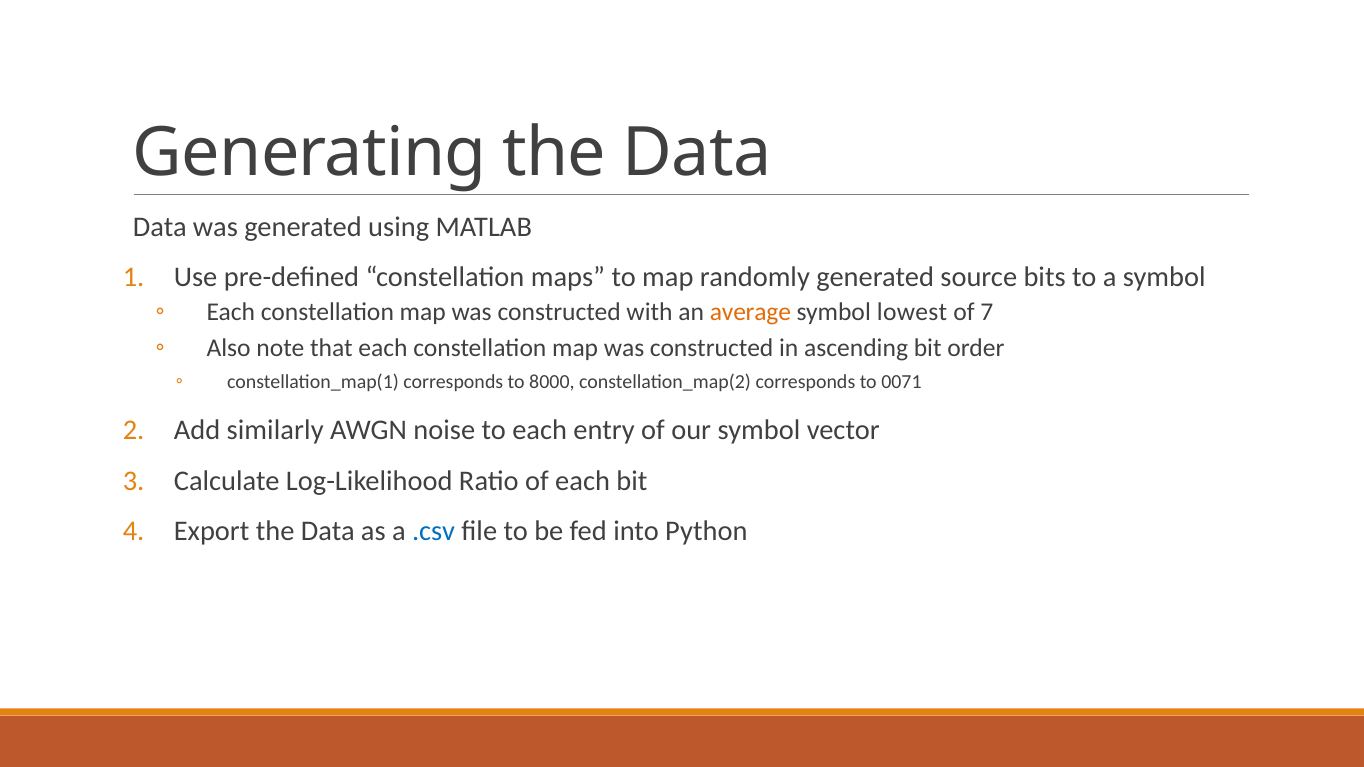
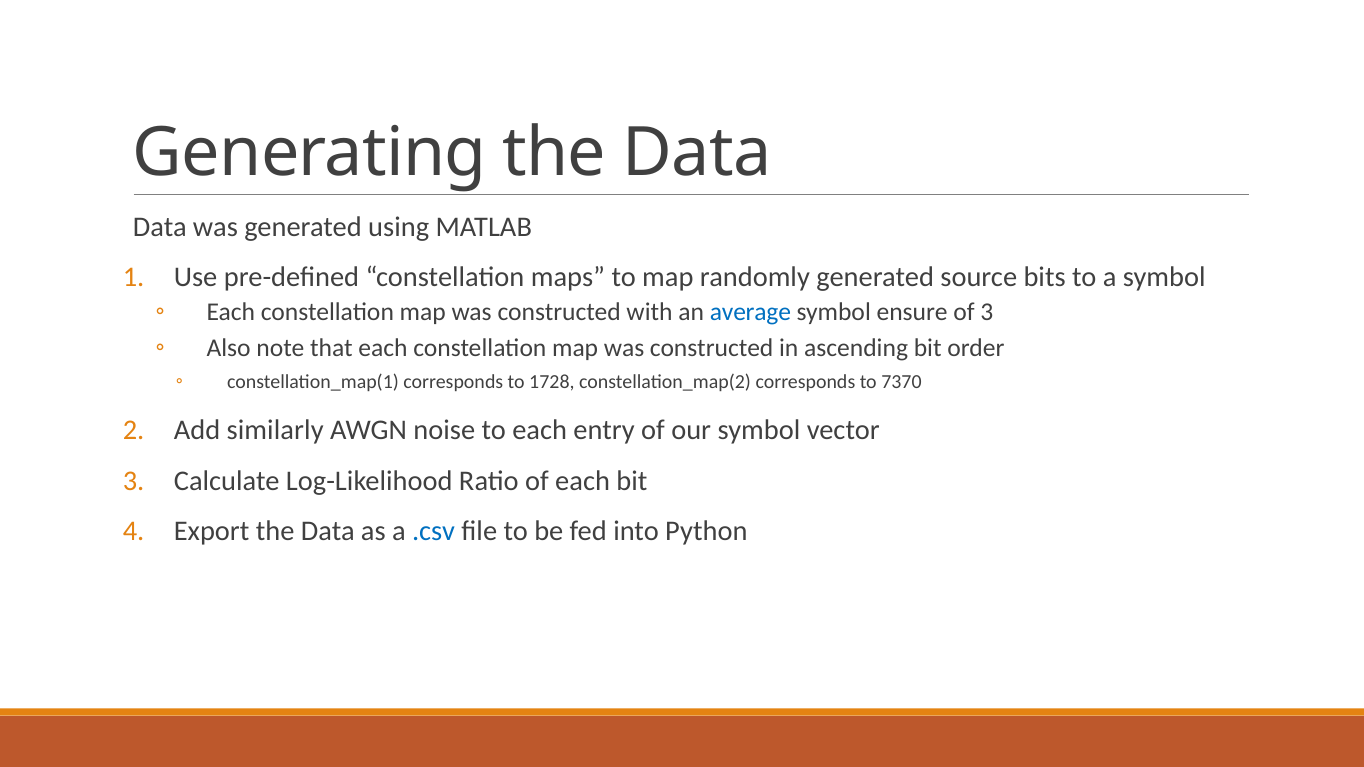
average colour: orange -> blue
lowest: lowest -> ensure
of 7: 7 -> 3
8000: 8000 -> 1728
0071: 0071 -> 7370
